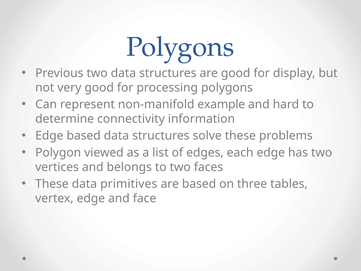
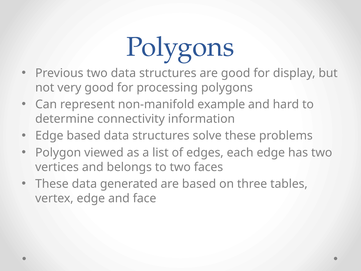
primitives: primitives -> generated
